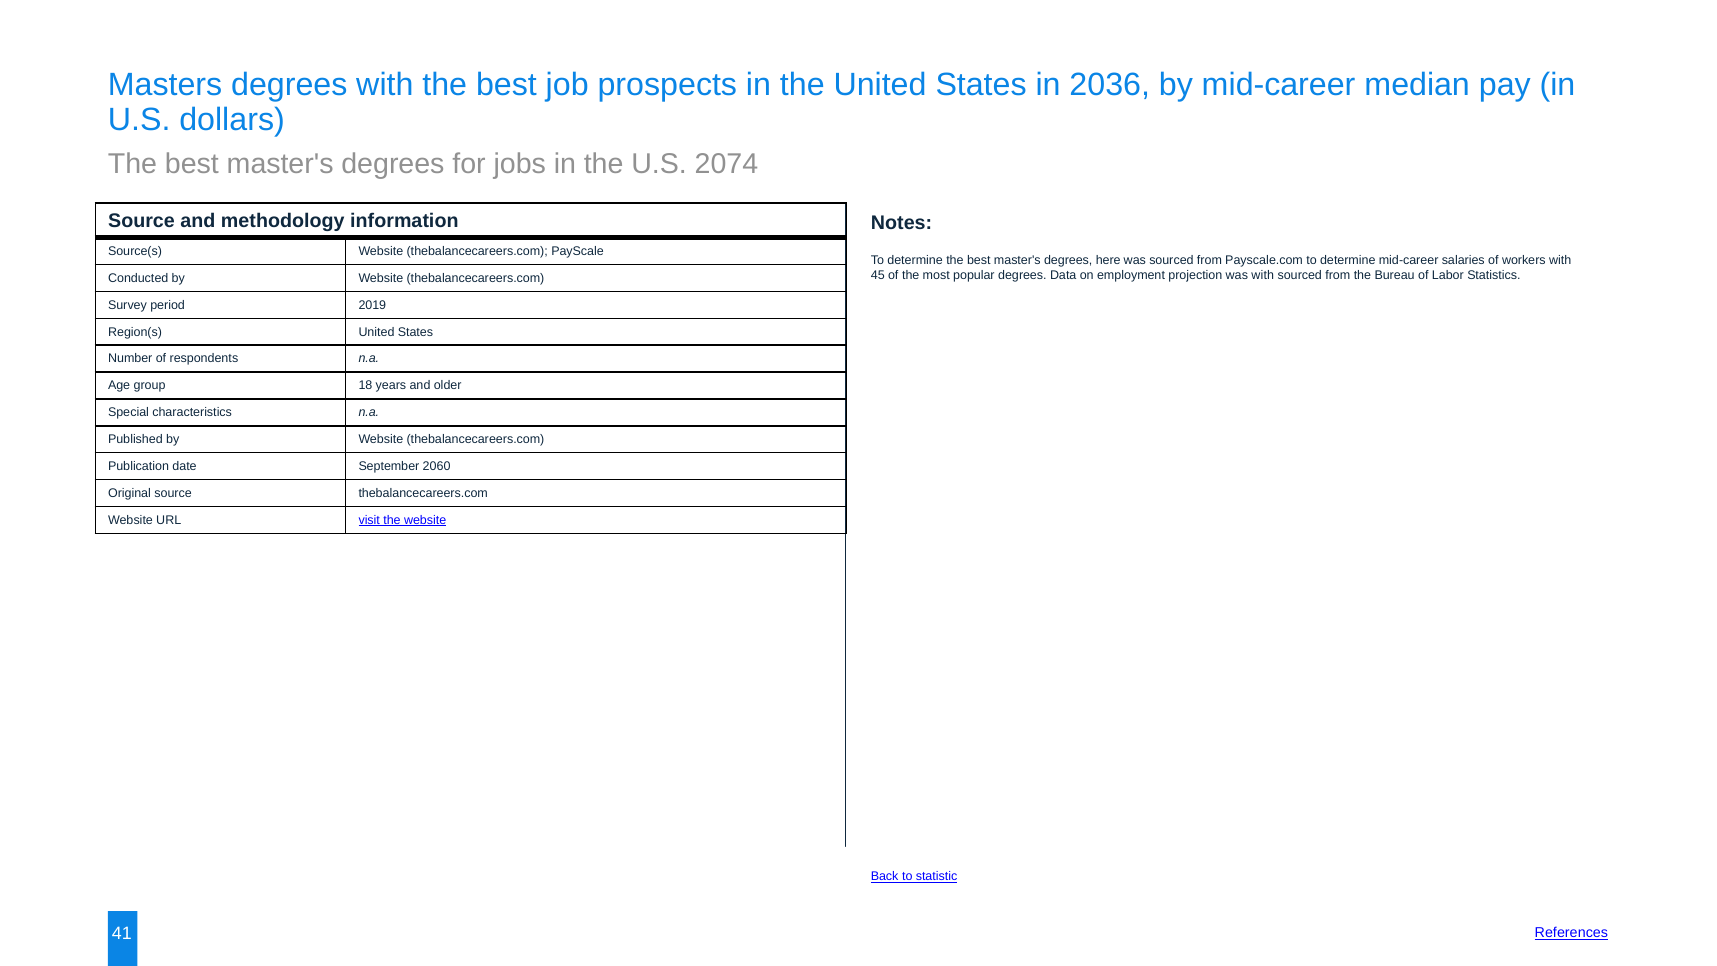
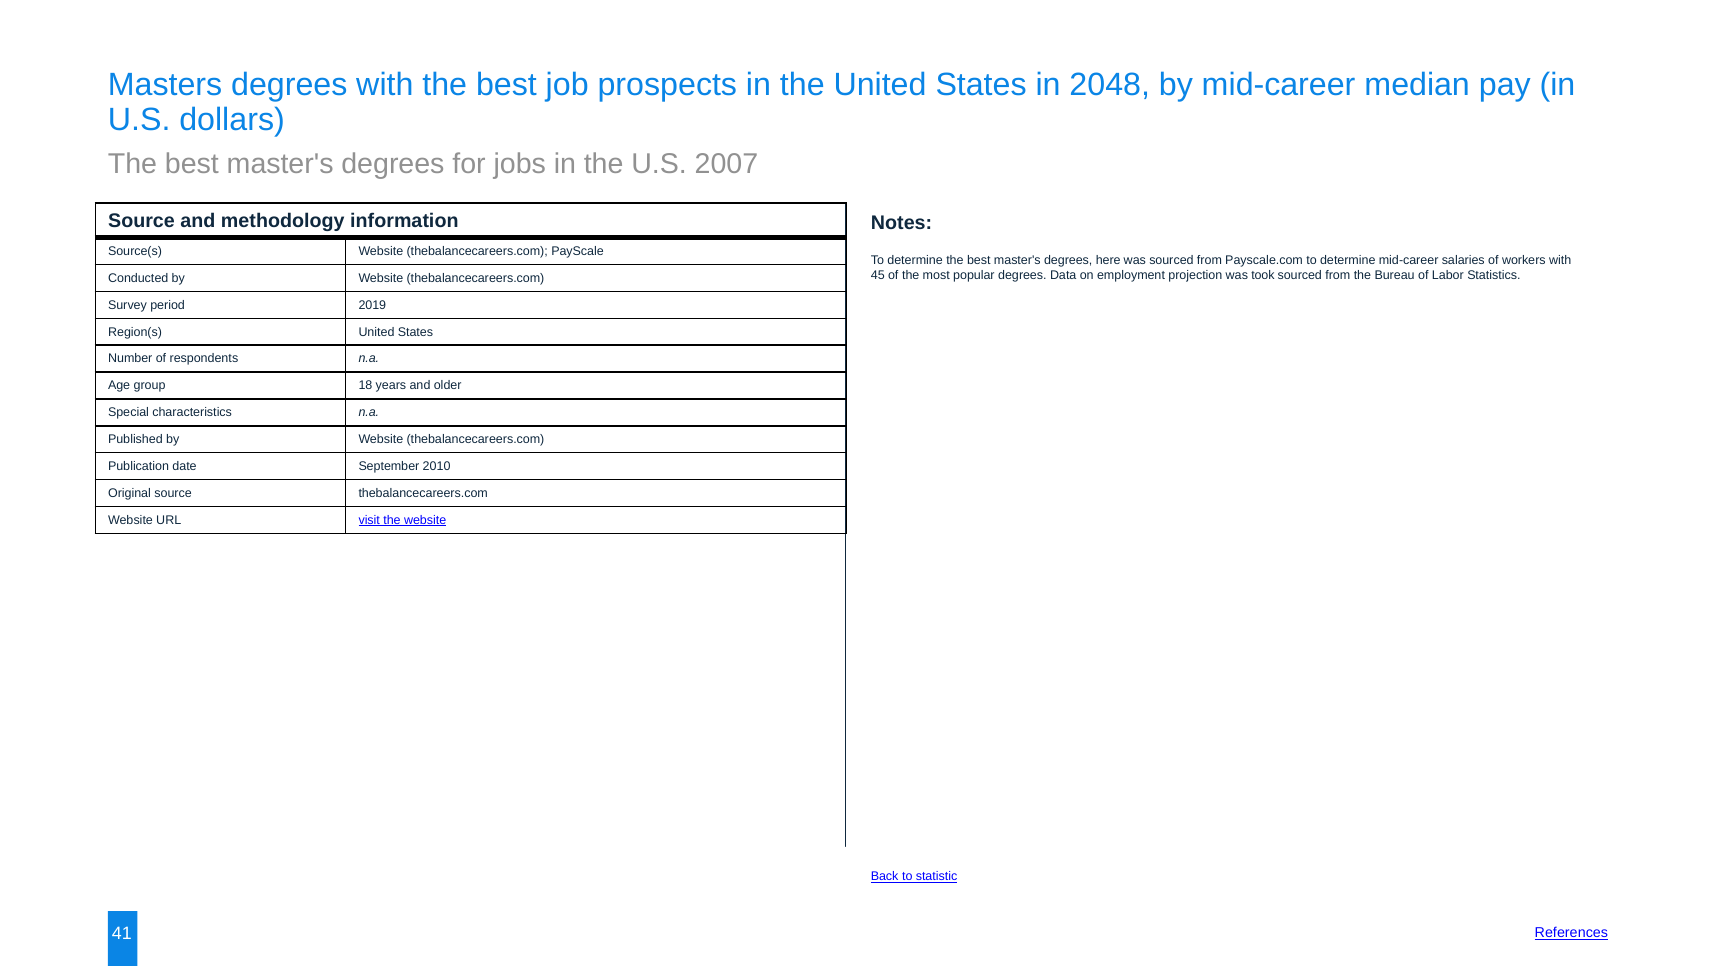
2036: 2036 -> 2048
2074: 2074 -> 2007
was with: with -> took
2060: 2060 -> 2010
